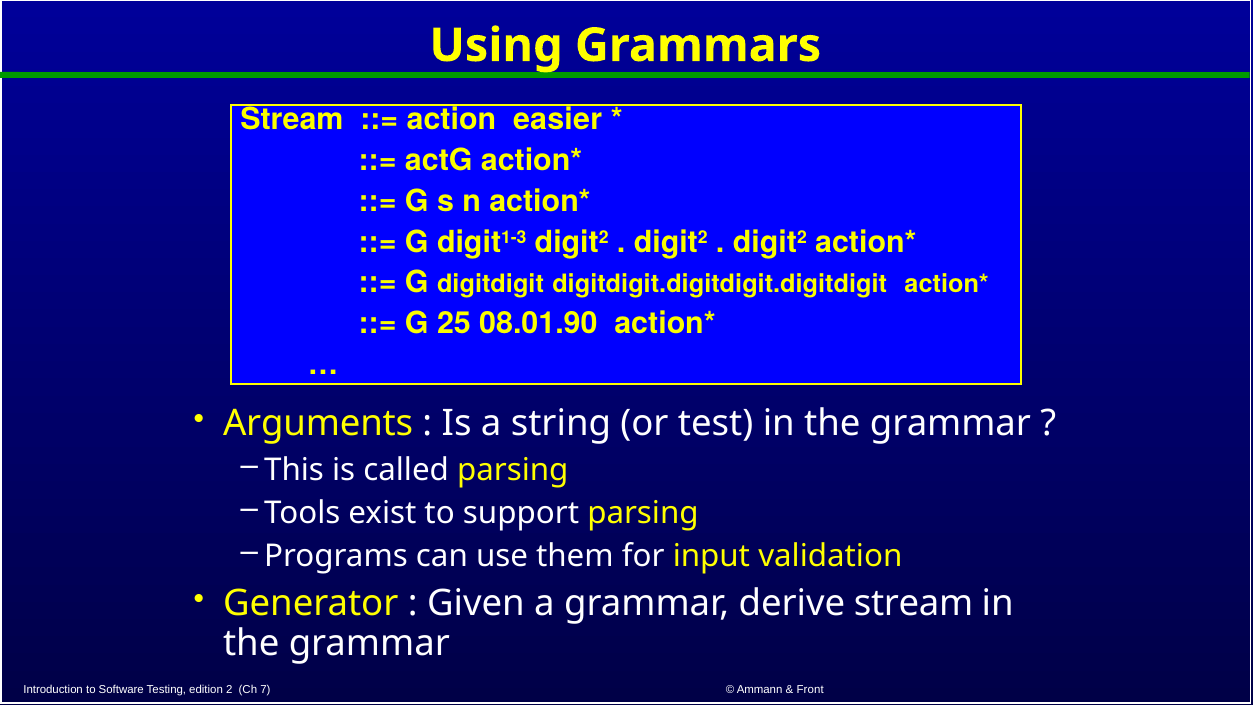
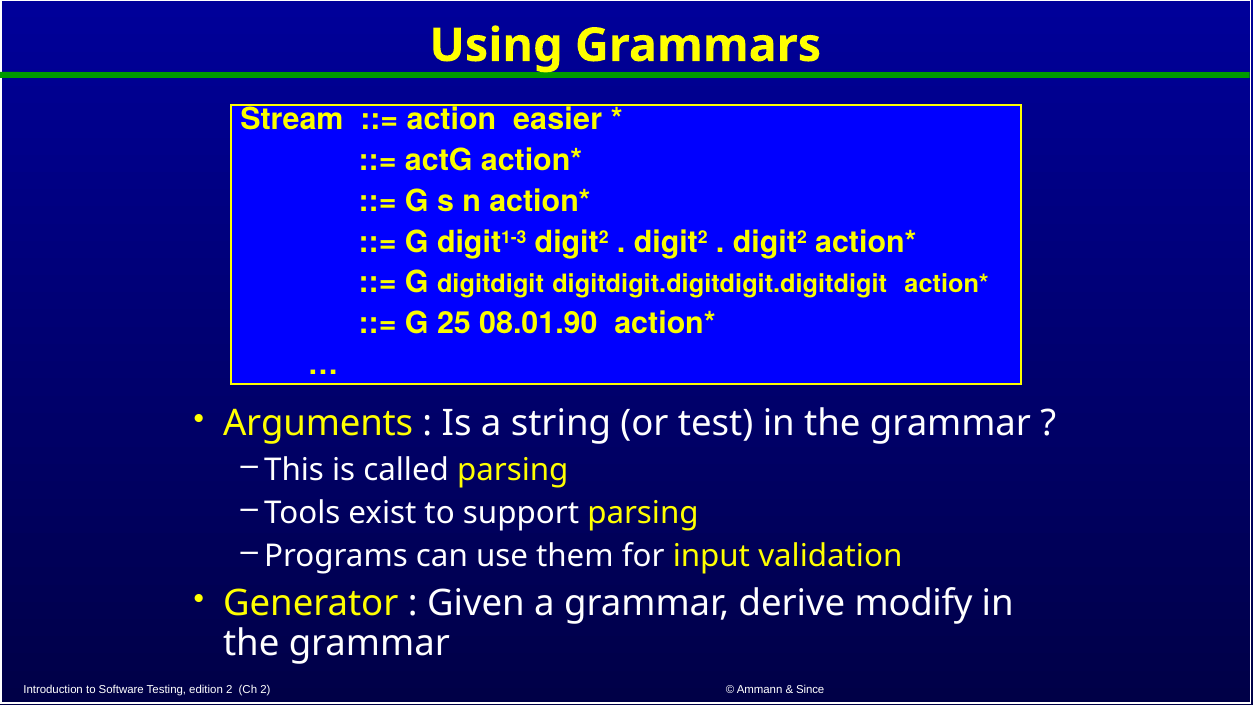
derive stream: stream -> modify
Ch 7: 7 -> 2
Front: Front -> Since
